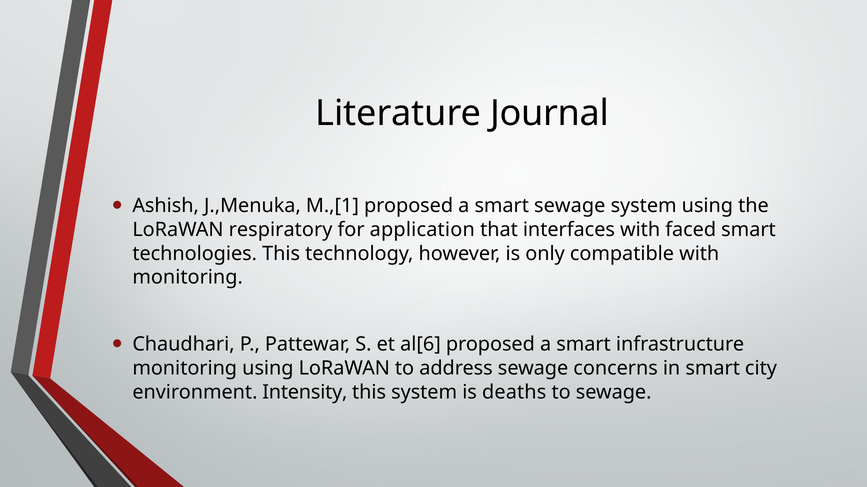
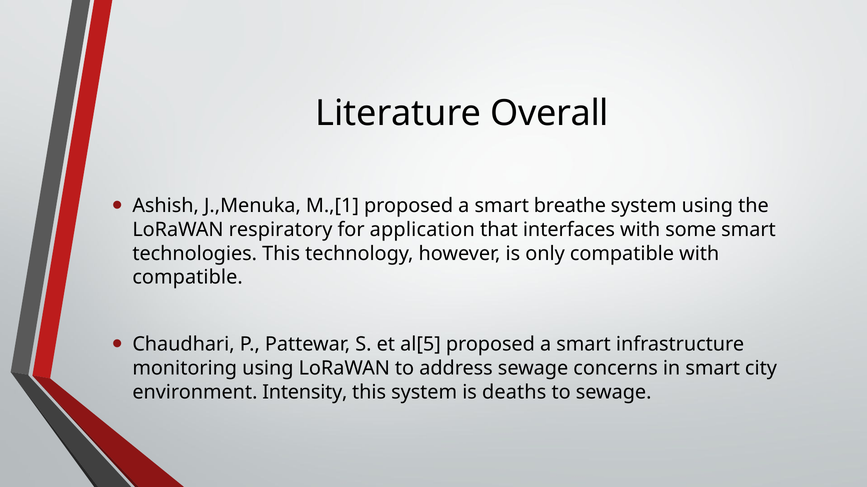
Journal: Journal -> Overall
smart sewage: sewage -> breathe
faced: faced -> some
monitoring at (188, 278): monitoring -> compatible
al[6: al[6 -> al[5
